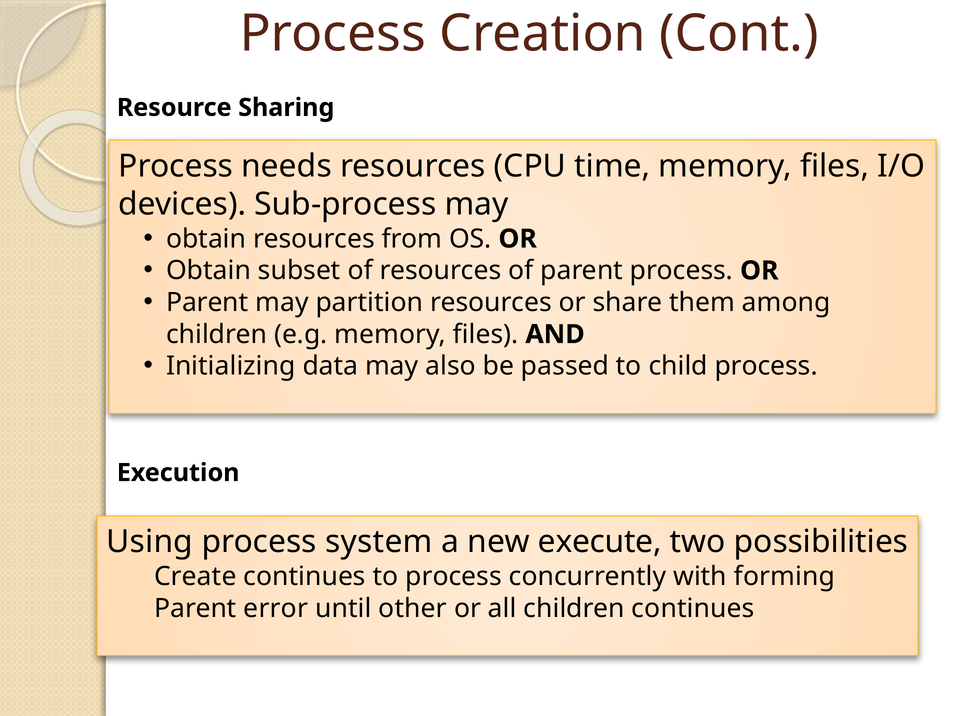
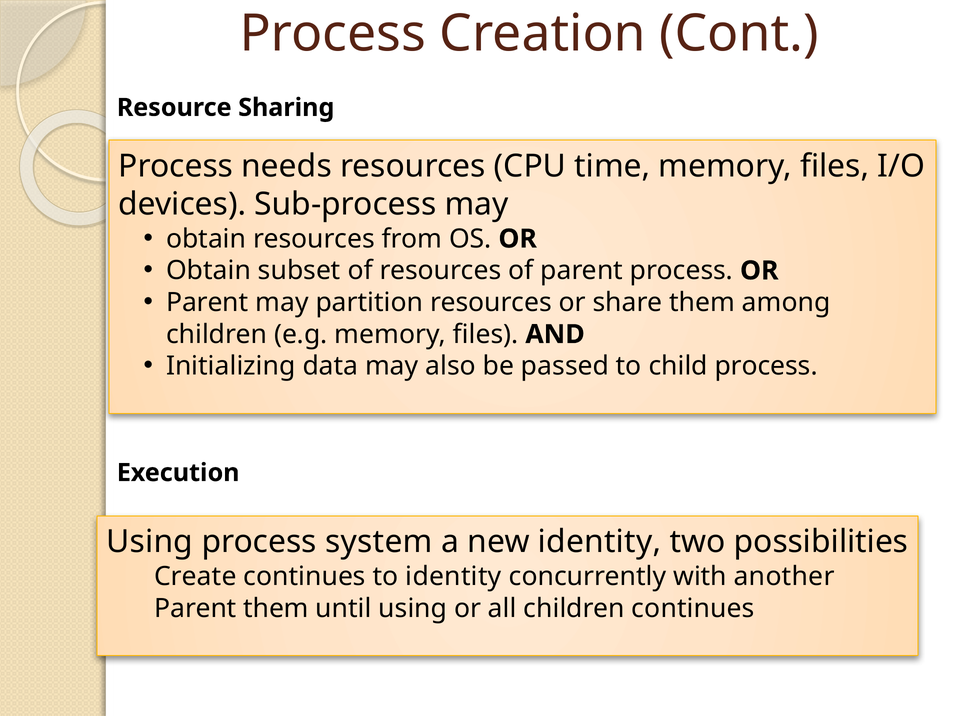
new execute: execute -> identity
to process: process -> identity
forming: forming -> another
Parent error: error -> them
until other: other -> using
